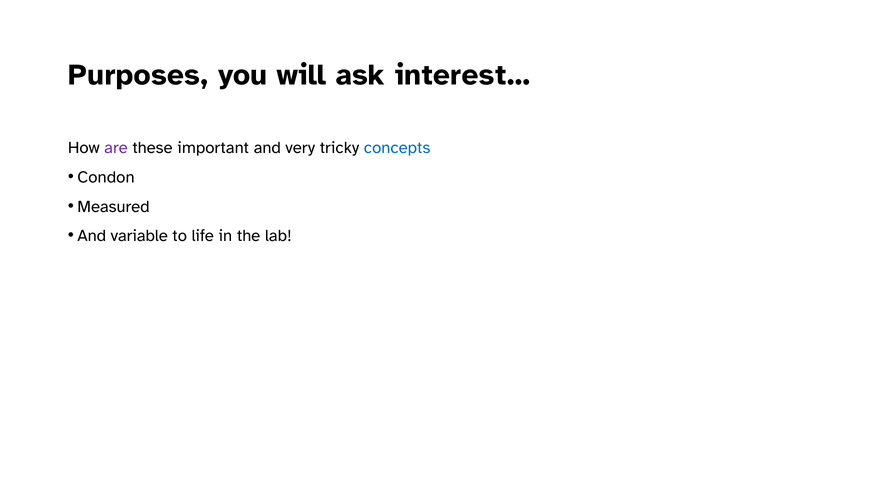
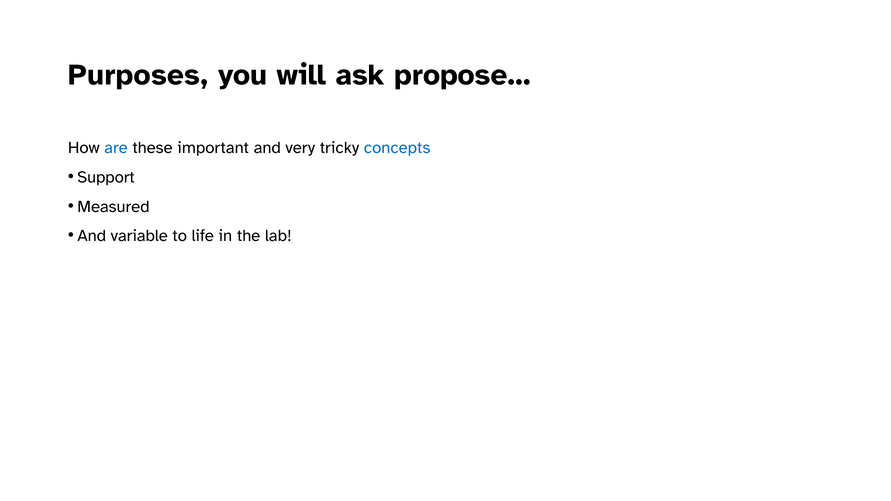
interest…: interest… -> propose…
are colour: purple -> blue
Condon: Condon -> Support
